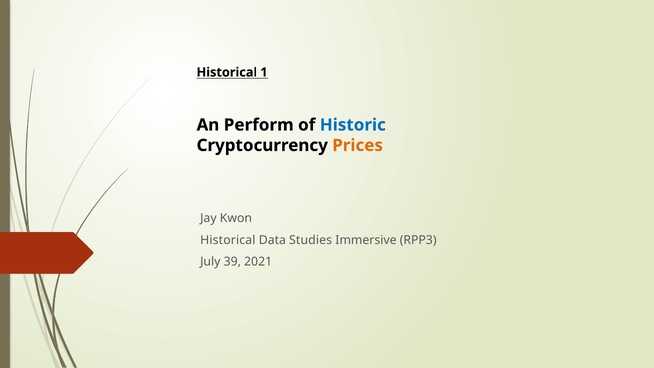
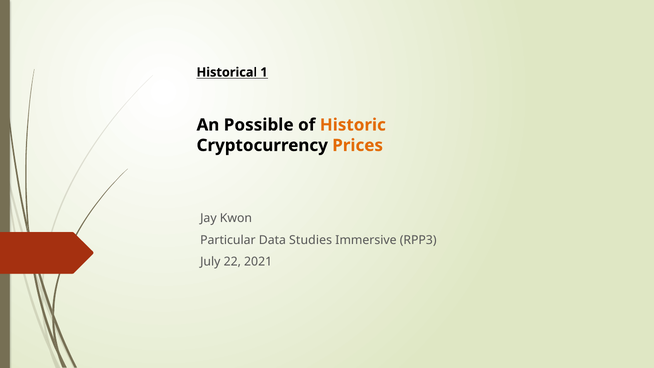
Perform: Perform -> Possible
Historic colour: blue -> orange
Historical at (228, 240): Historical -> Particular
39: 39 -> 22
